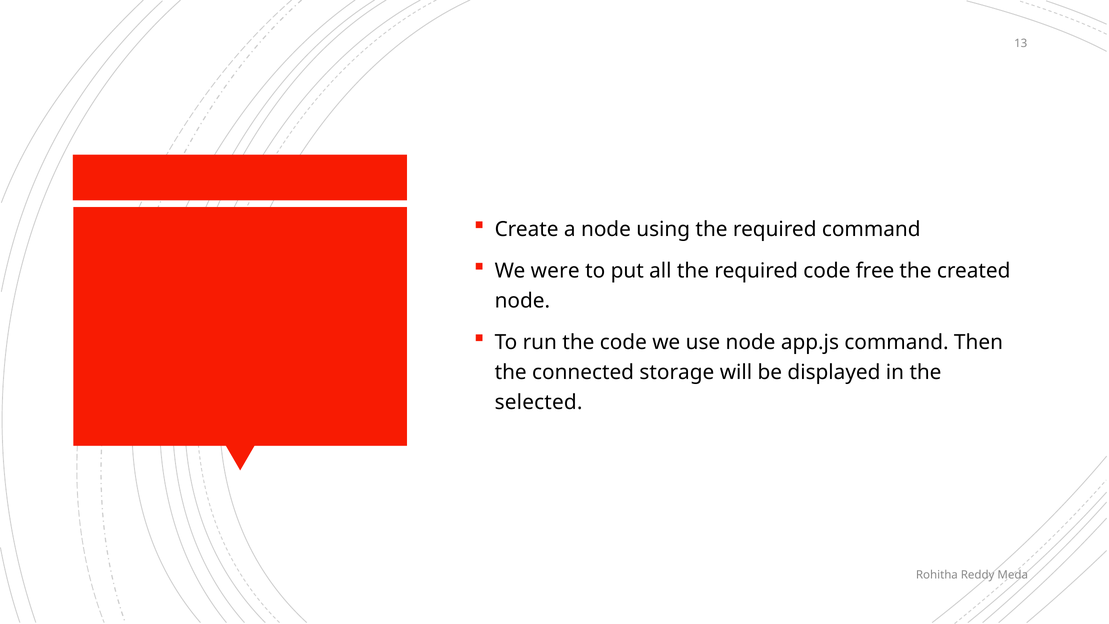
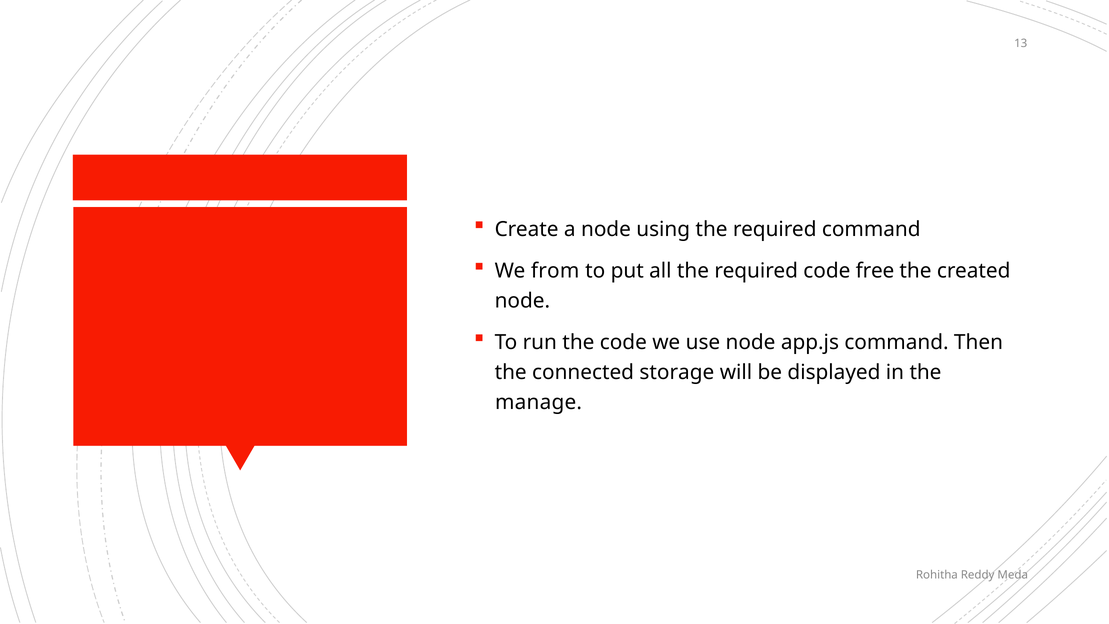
were: were -> from
selected: selected -> manage
